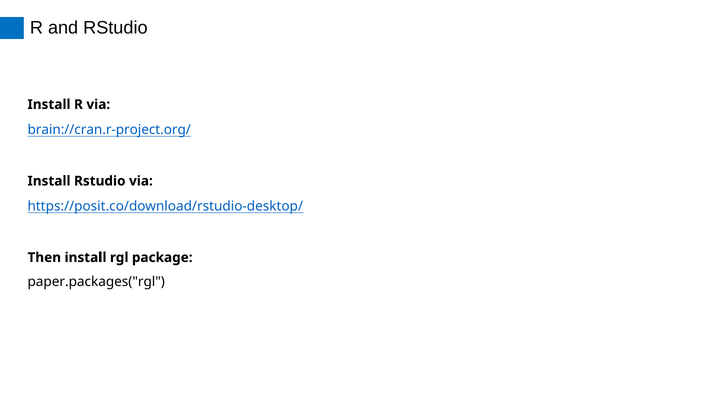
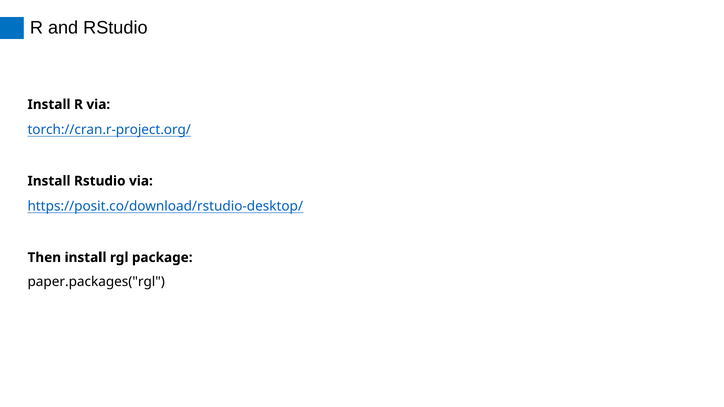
brain://cran.r-project.org/: brain://cran.r-project.org/ -> torch://cran.r-project.org/
